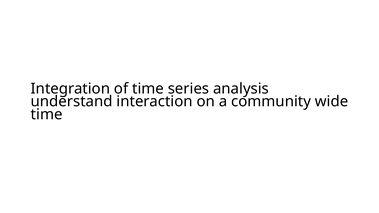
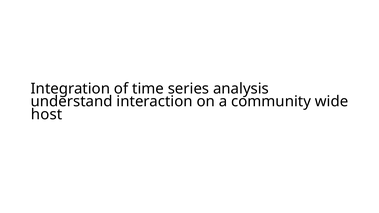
time at (47, 115): time -> host
